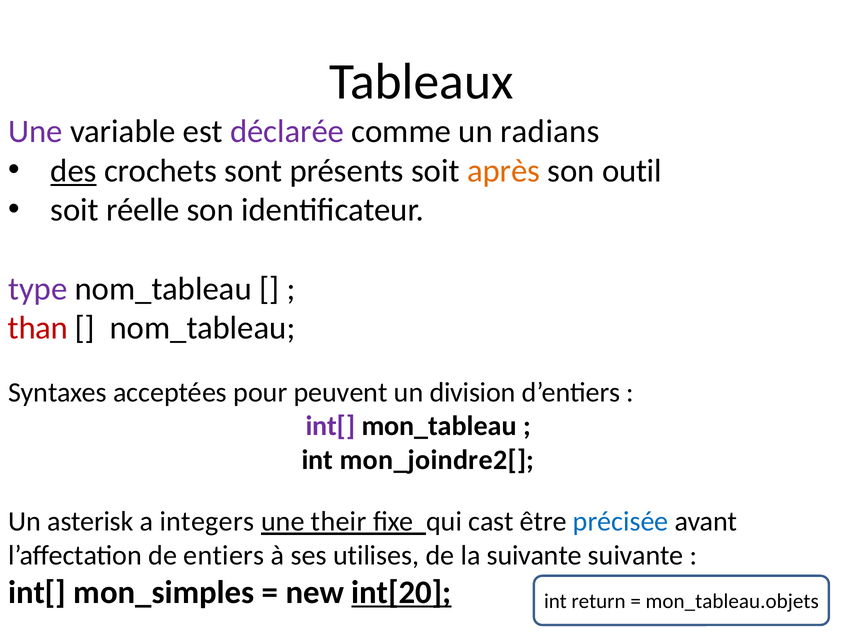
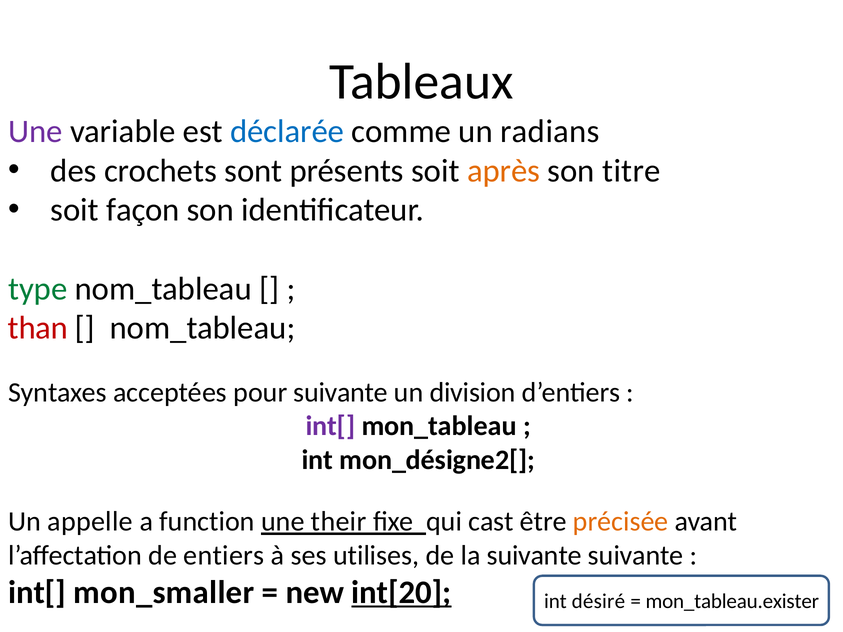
déclarée colour: purple -> blue
des underline: present -> none
outil: outil -> titre
réelle: réelle -> façon
type colour: purple -> green
pour peuvent: peuvent -> suivante
mon_joindre2[: mon_joindre2[ -> mon_désigne2[
asterisk: asterisk -> appelle
integers: integers -> function
précisée colour: blue -> orange
mon_simples: mon_simples -> mon_smaller
return: return -> désiré
mon_tableau.objets: mon_tableau.objets -> mon_tableau.exister
